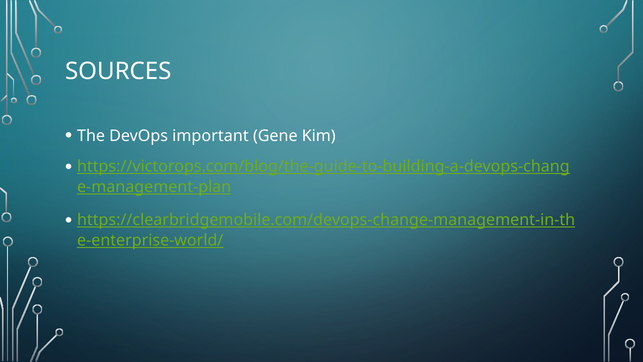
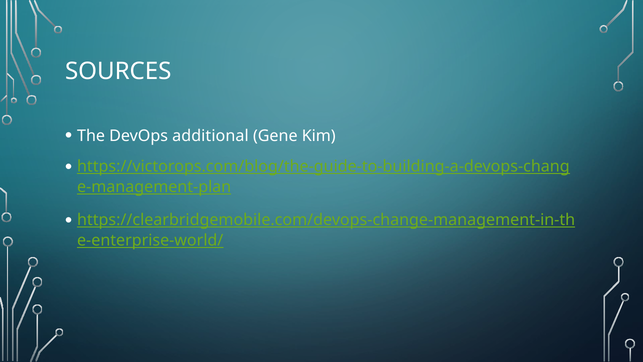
important: important -> additional
